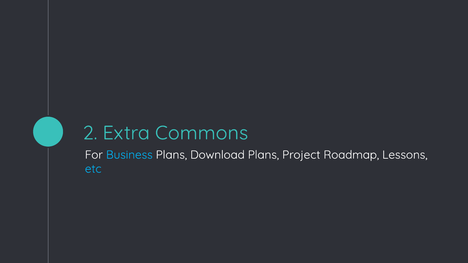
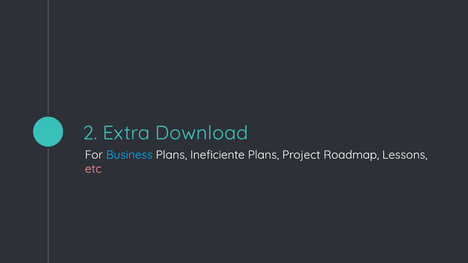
Commons: Commons -> Download
Download: Download -> Ineficiente
etc colour: light blue -> pink
